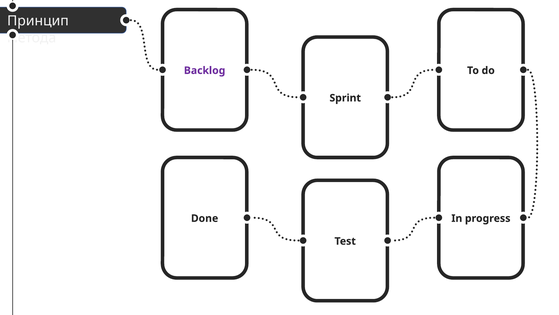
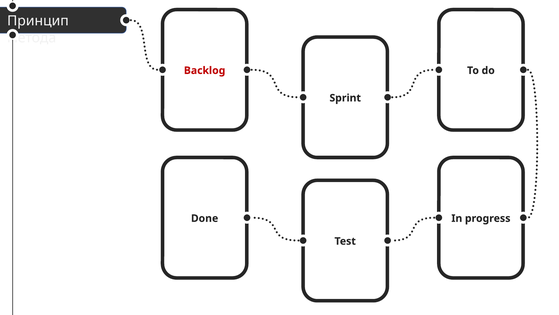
Backlog colour: purple -> red
